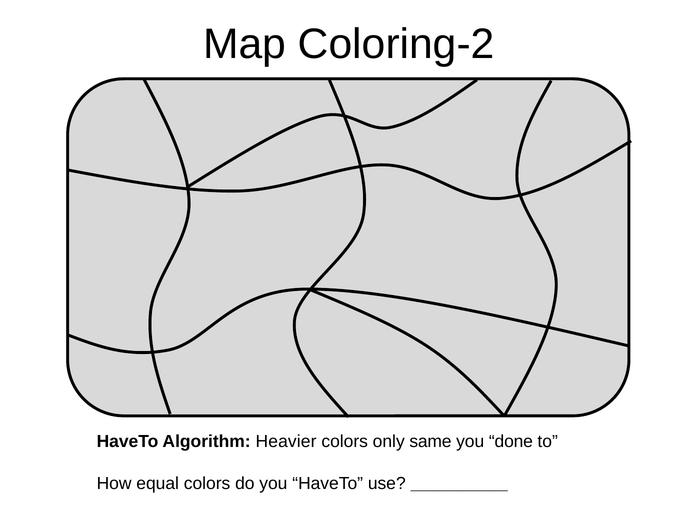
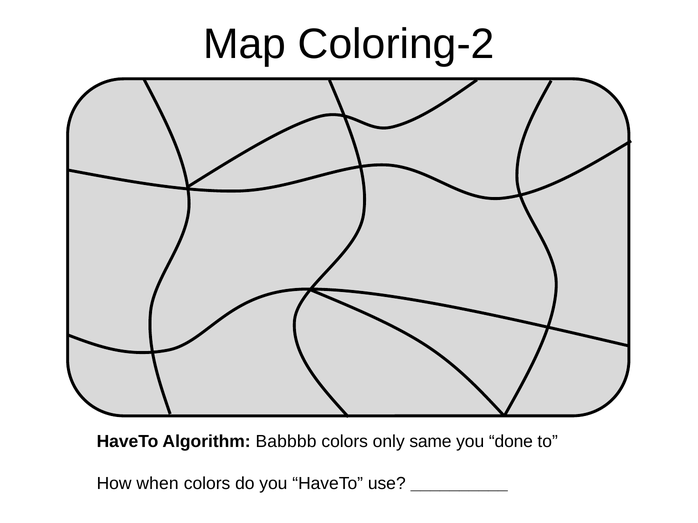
Heavier: Heavier -> Babbbb
equal: equal -> when
